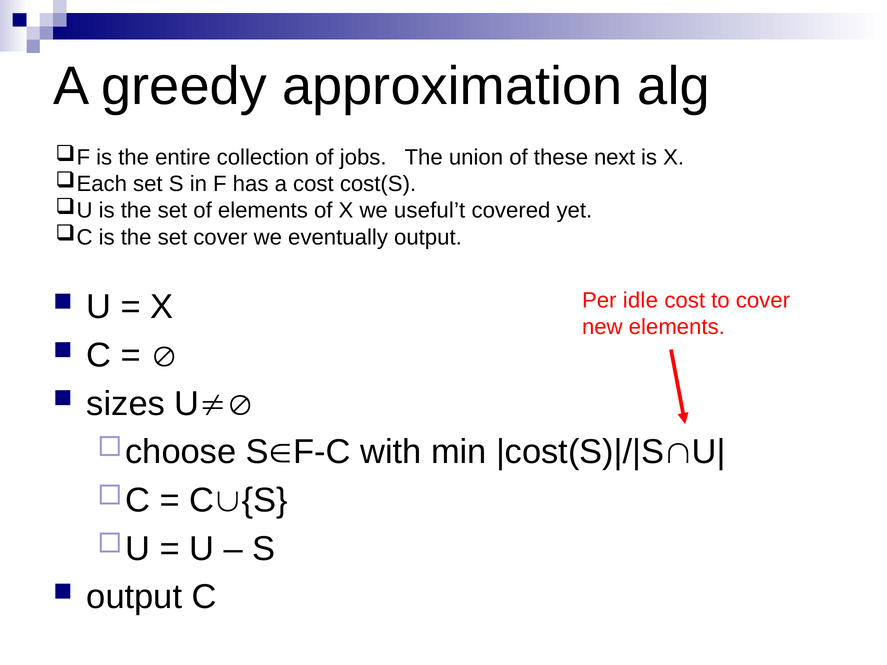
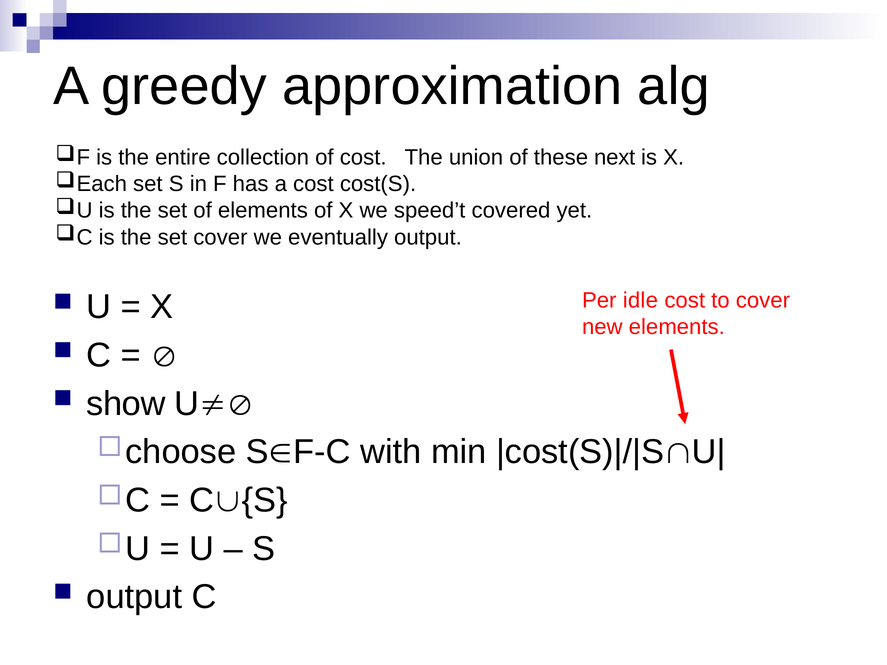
of jobs: jobs -> cost
useful’t: useful’t -> speed’t
sizes: sizes -> show
